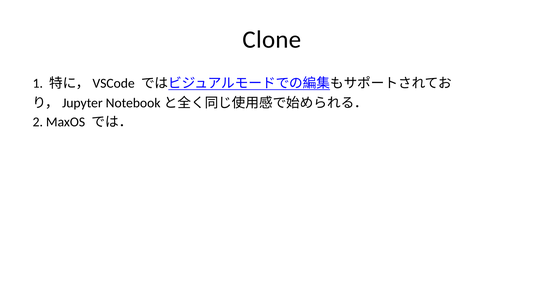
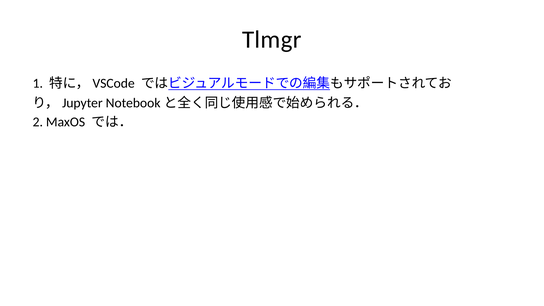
Clone: Clone -> Tlmgr
